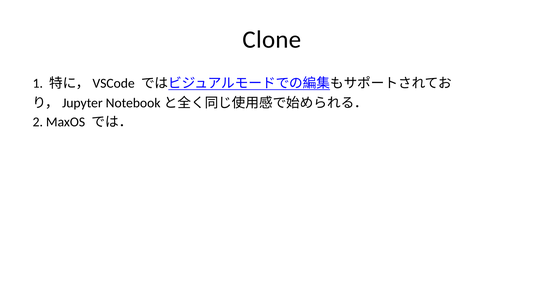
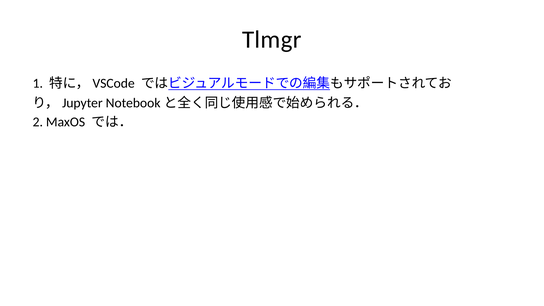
Clone: Clone -> Tlmgr
